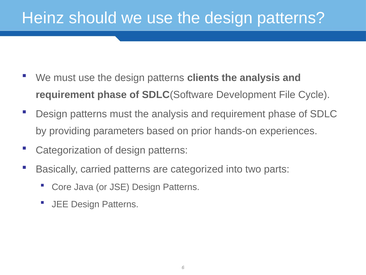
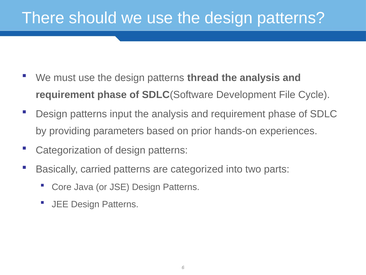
Heinz: Heinz -> There
clients: clients -> thread
patterns must: must -> input
